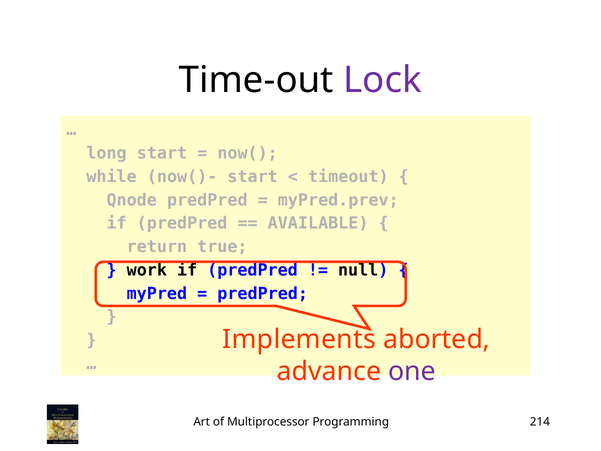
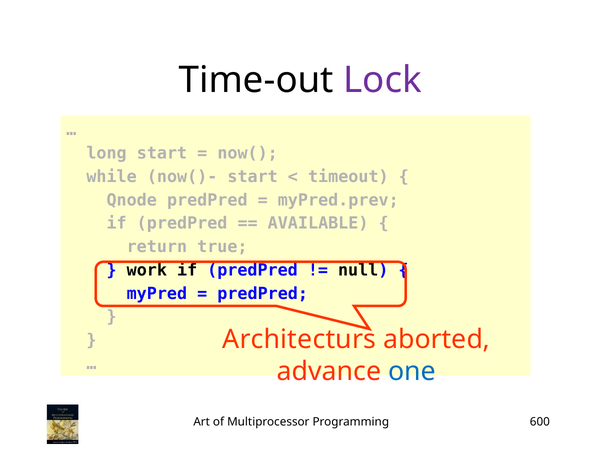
Implements: Implements -> Architecturs
one colour: purple -> blue
214: 214 -> 600
